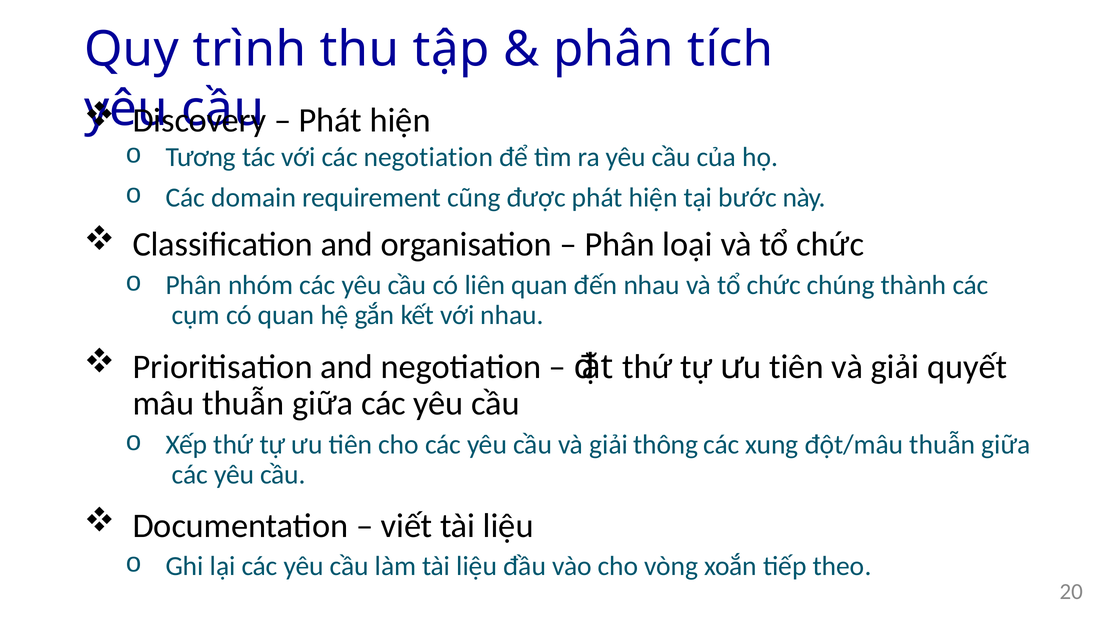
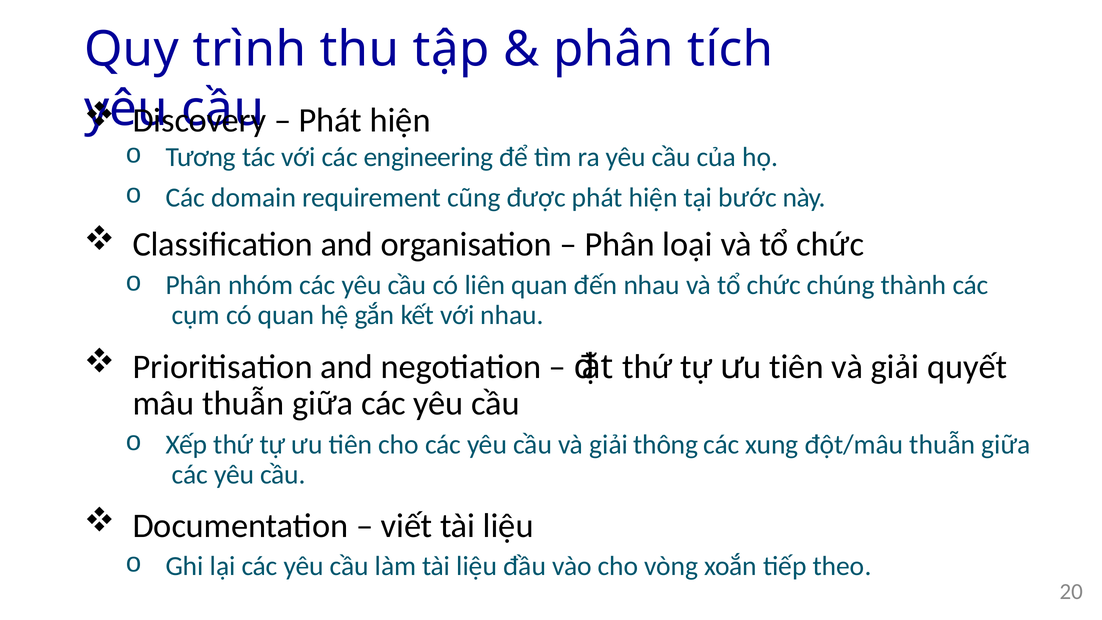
các negotiation: negotiation -> engineering
